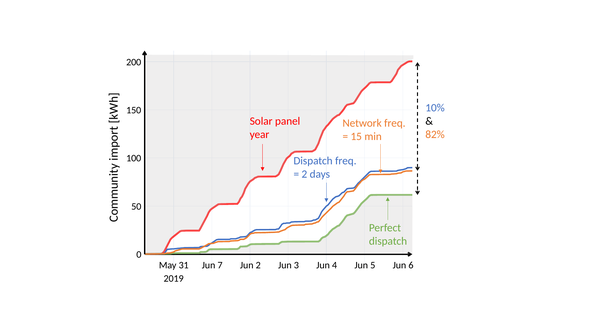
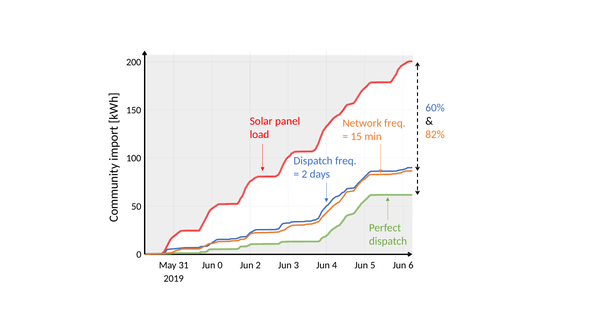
10%: 10% -> 60%
year: year -> load
Jun 7: 7 -> 0
